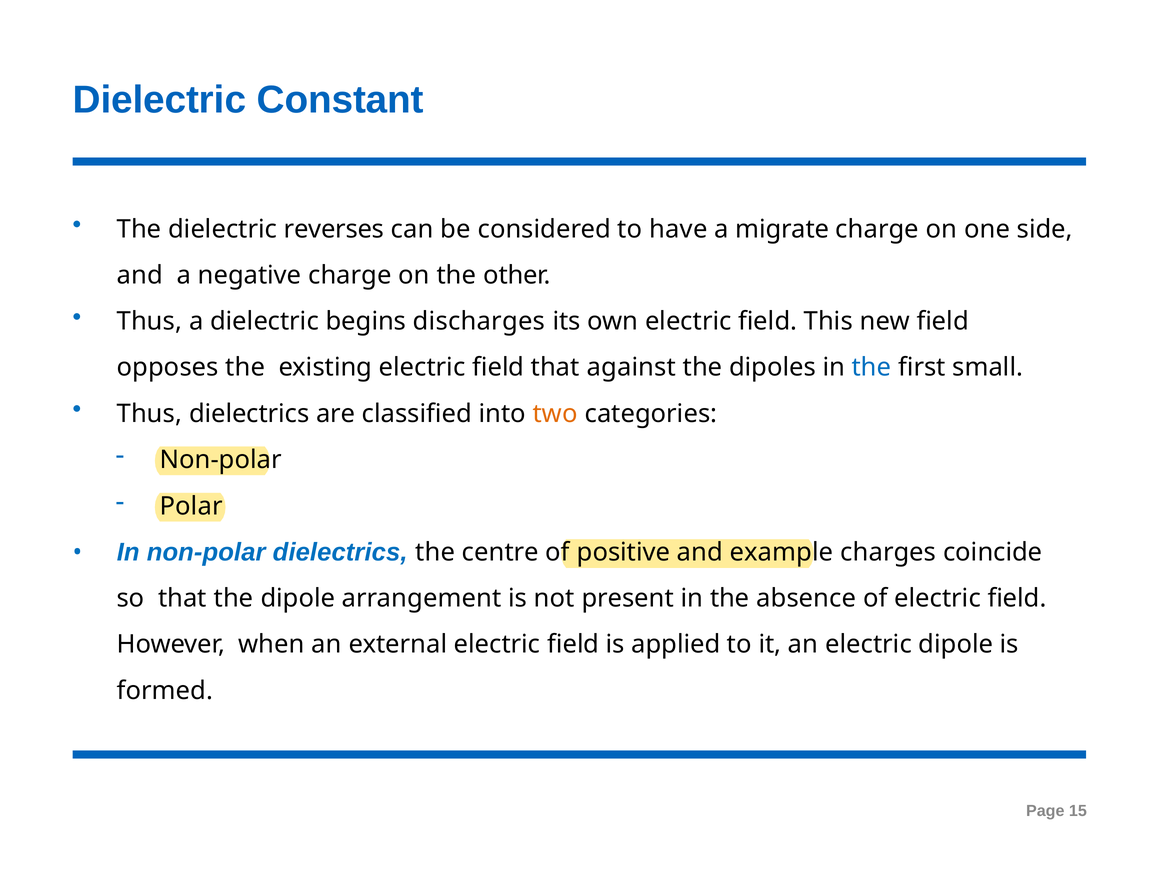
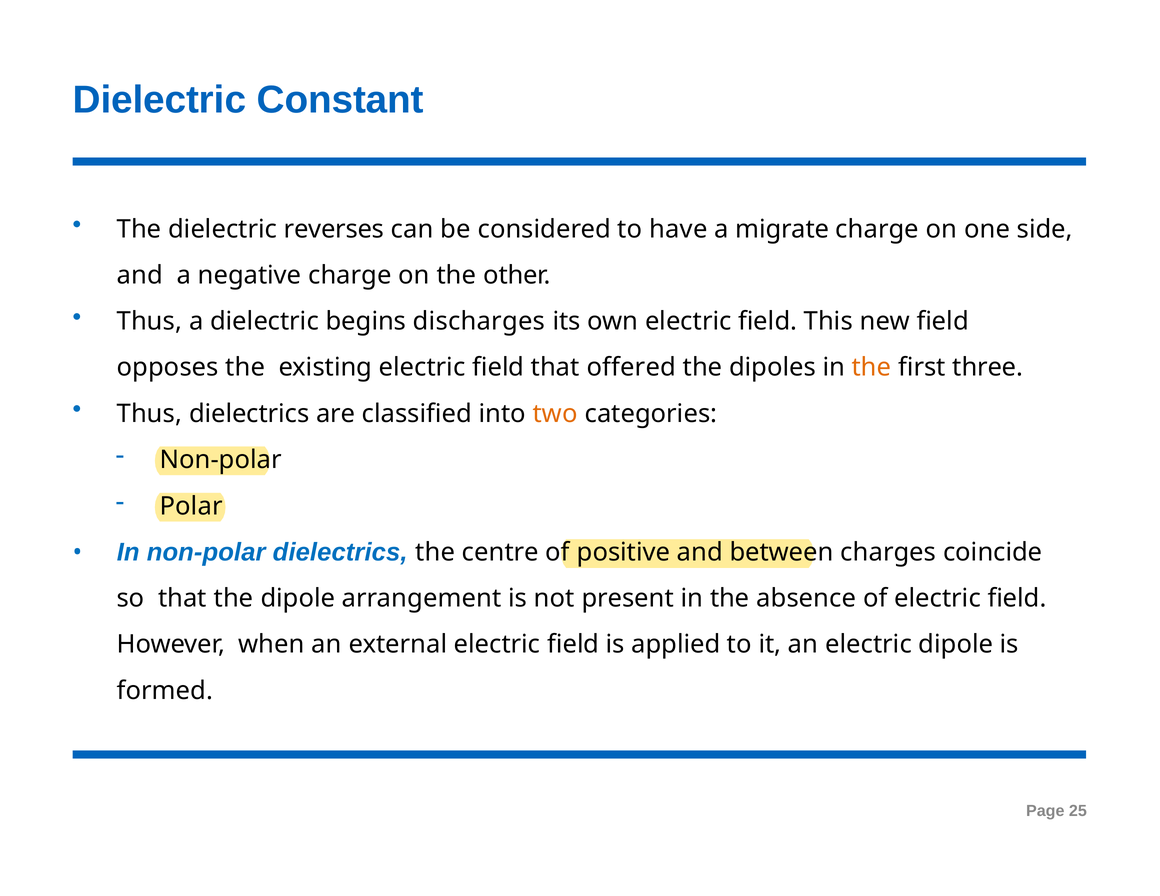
against: against -> offered
the at (871, 367) colour: blue -> orange
small: small -> three
example: example -> between
15: 15 -> 25
